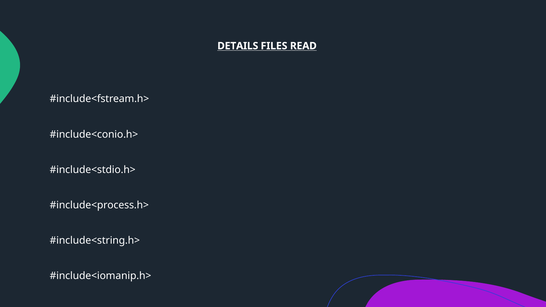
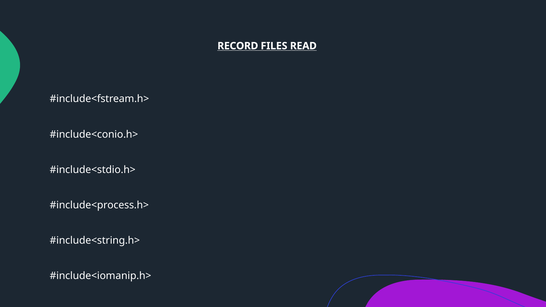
DETAILS: DETAILS -> RECORD
